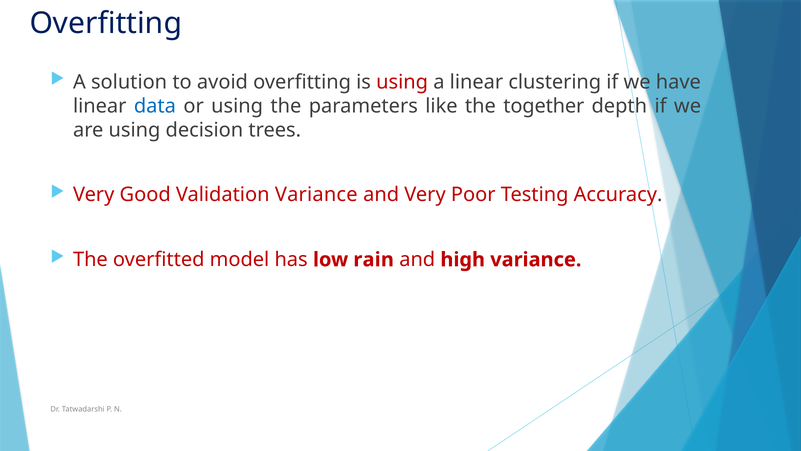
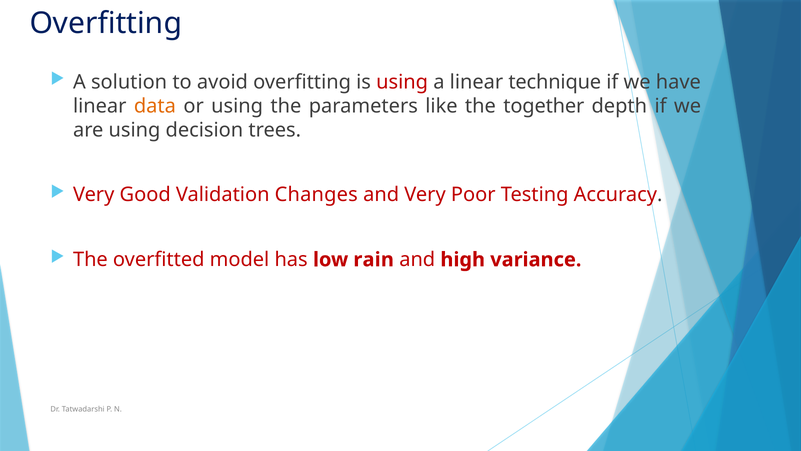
clustering: clustering -> technique
data colour: blue -> orange
Validation Variance: Variance -> Changes
